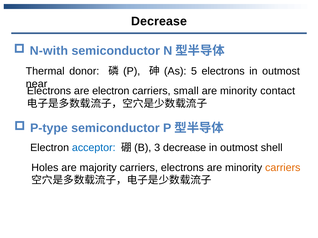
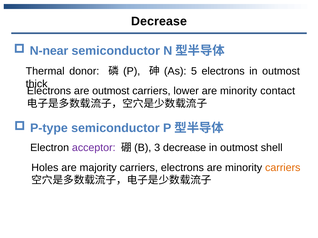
N-with: N-with -> N-near
near: near -> thick
are electron: electron -> outmost
small: small -> lower
acceptor colour: blue -> purple
